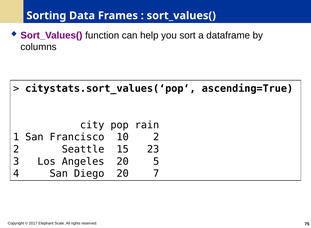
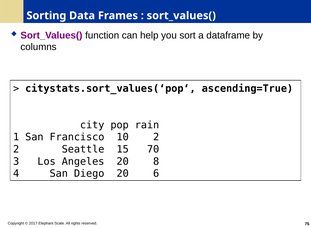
23: 23 -> 70
5: 5 -> 8
7: 7 -> 6
